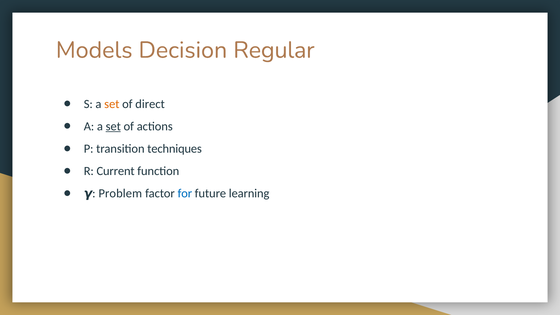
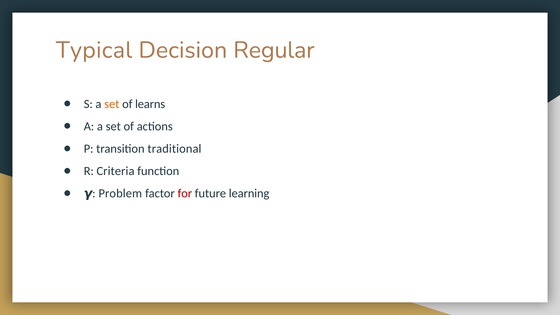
Models: Models -> Typical
direct: direct -> learns
set at (113, 126) underline: present -> none
techniques: techniques -> traditional
Current: Current -> Criteria
for colour: blue -> red
